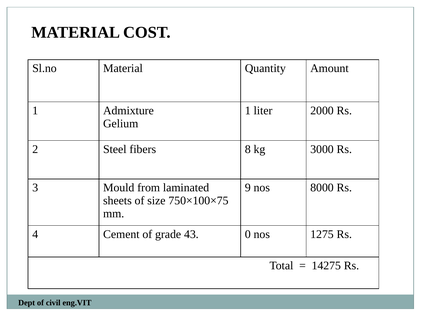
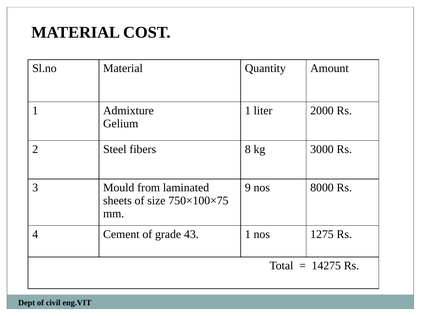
43 0: 0 -> 1
